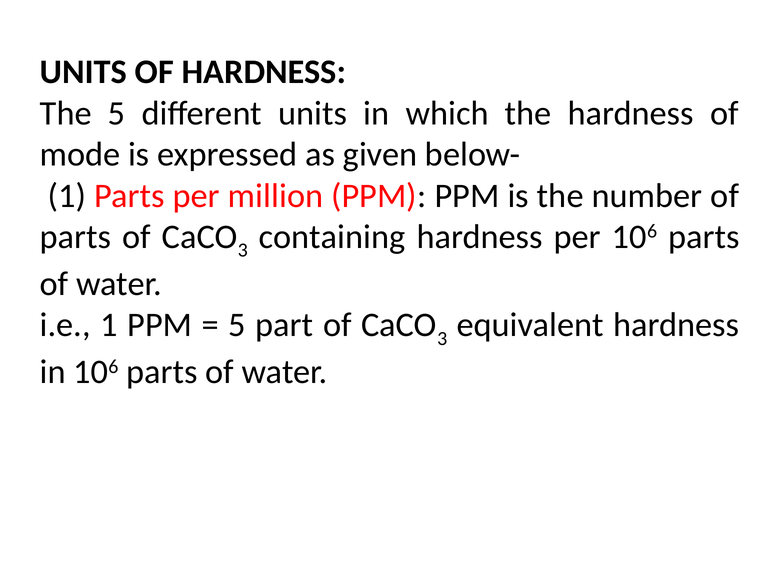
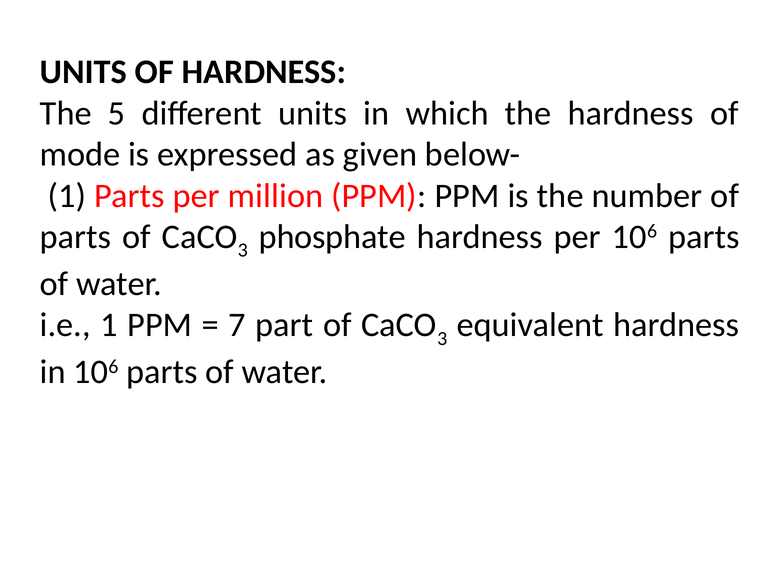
containing: containing -> phosphate
5 at (237, 325): 5 -> 7
